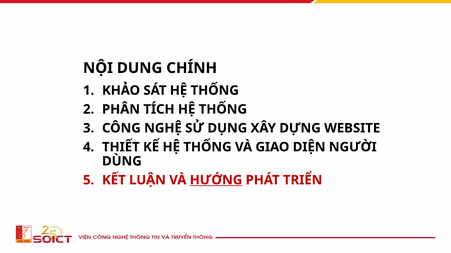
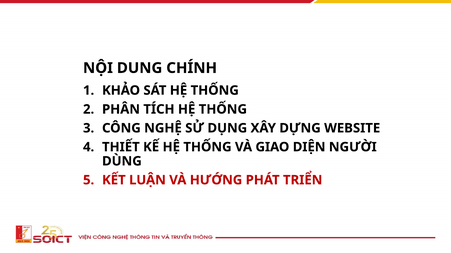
HƯỚNG underline: present -> none
